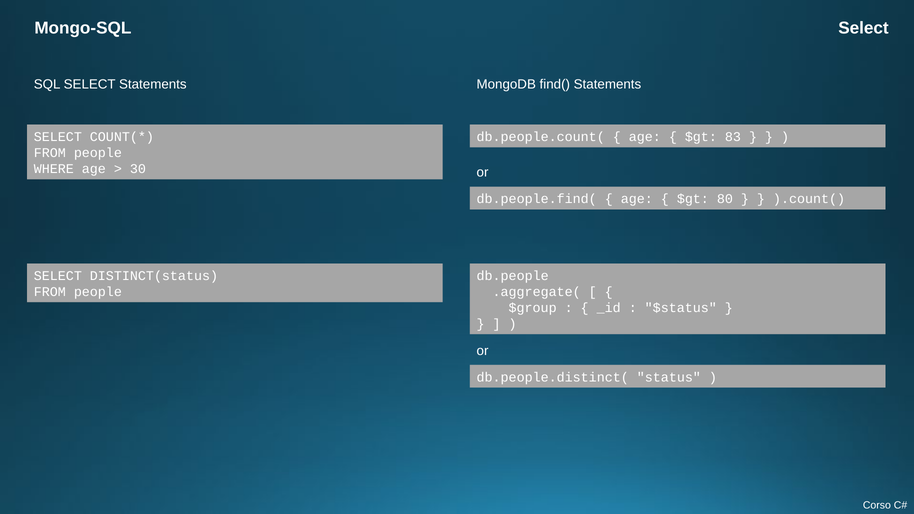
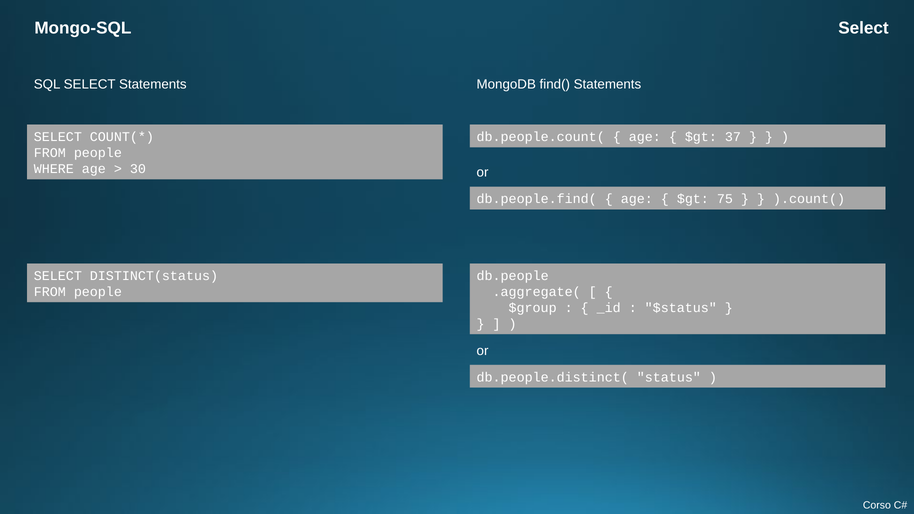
83: 83 -> 37
80: 80 -> 75
